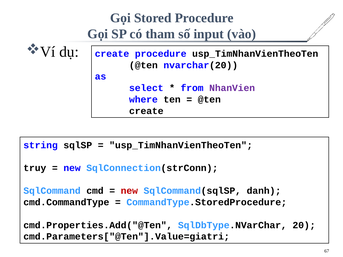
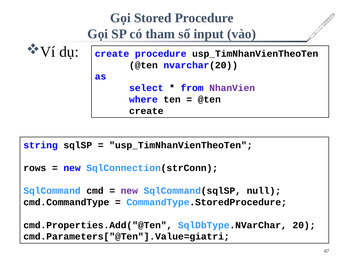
truy: truy -> rows
new at (129, 191) colour: red -> purple
danh: danh -> null
